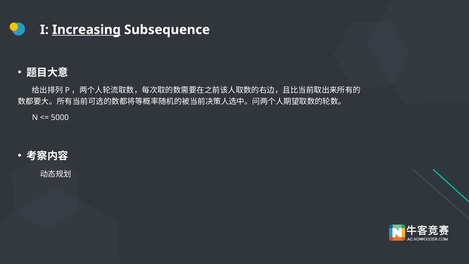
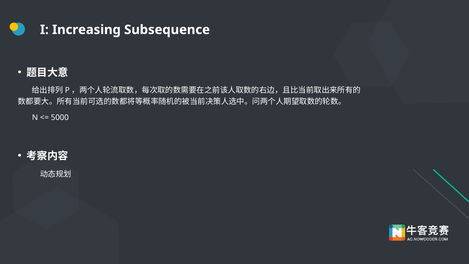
Increasing underline: present -> none
